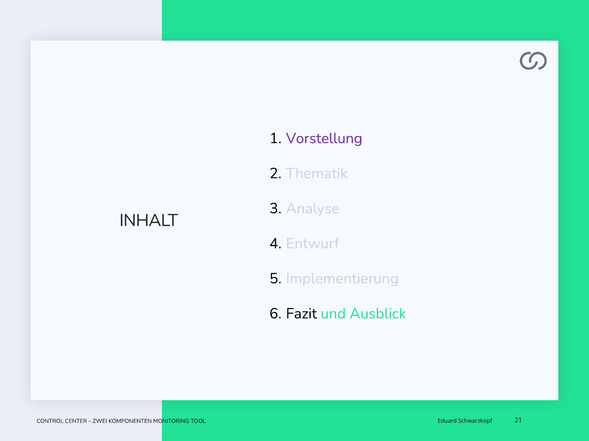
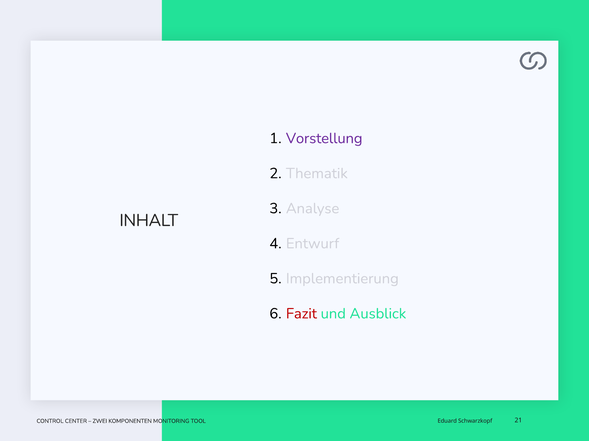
Fazit colour: black -> red
